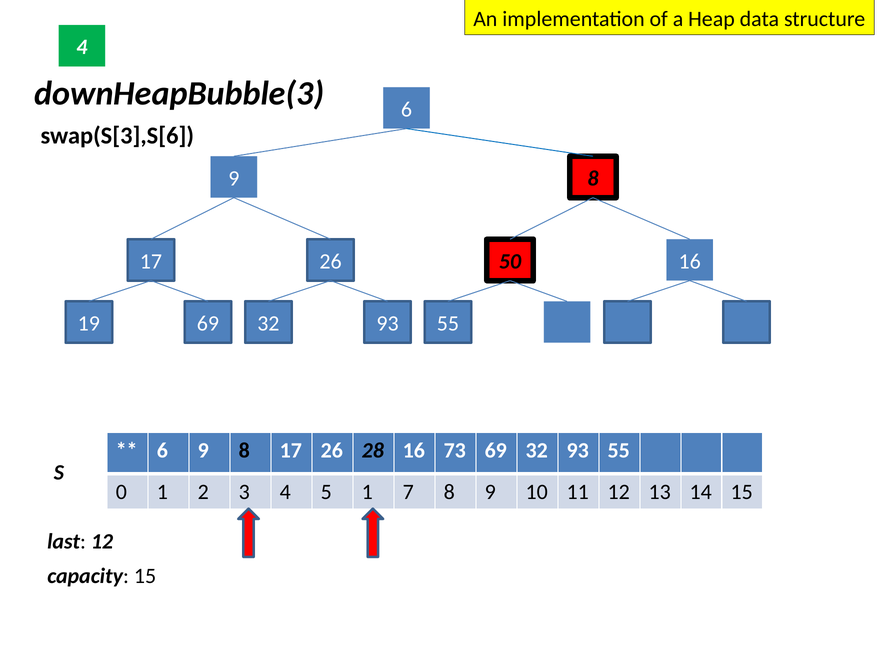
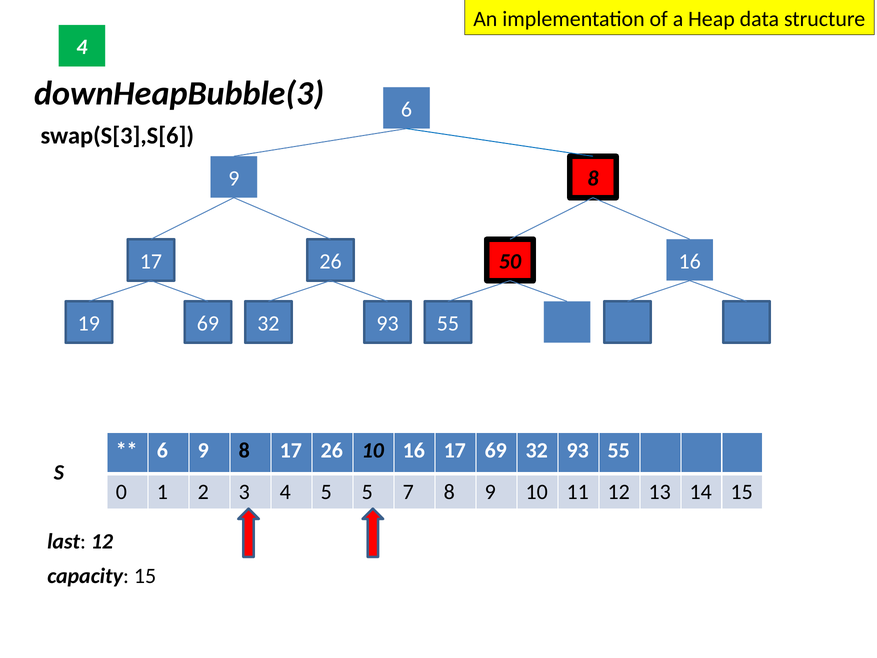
26 28: 28 -> 10
16 73: 73 -> 17
5 1: 1 -> 5
